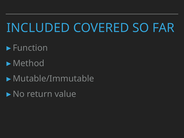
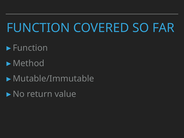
INCLUDED at (38, 28): INCLUDED -> FUNCTION
